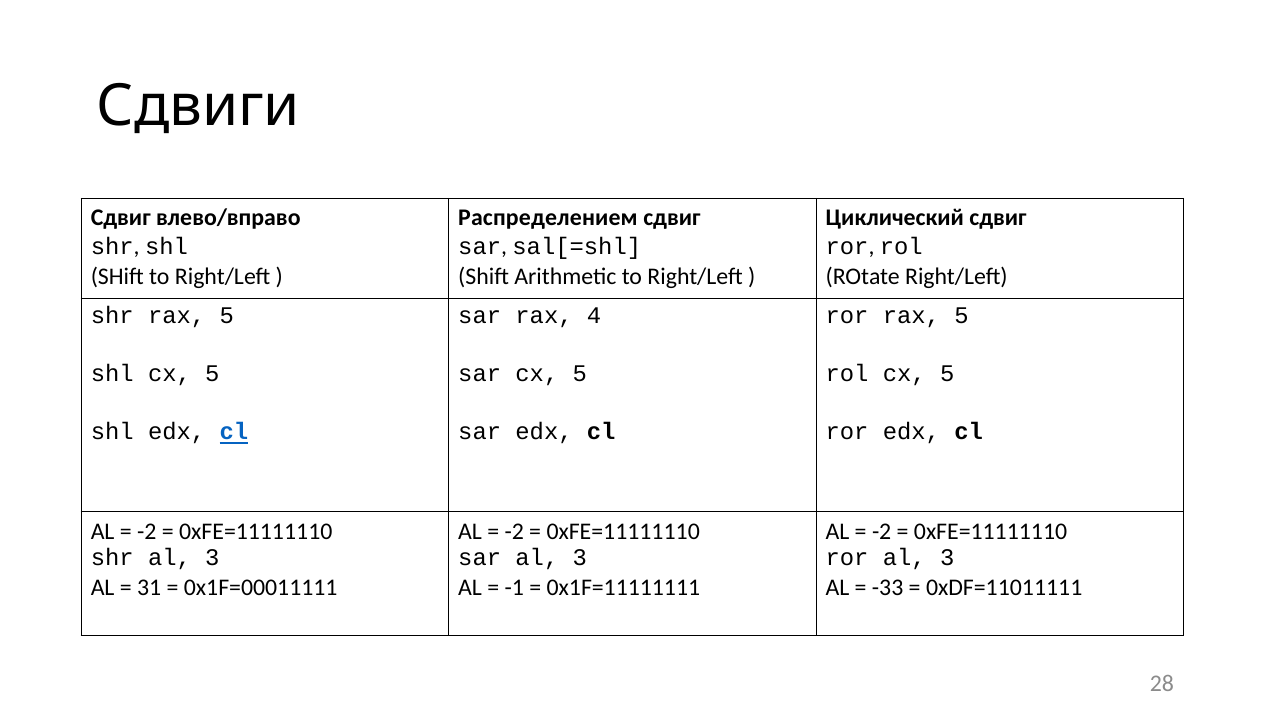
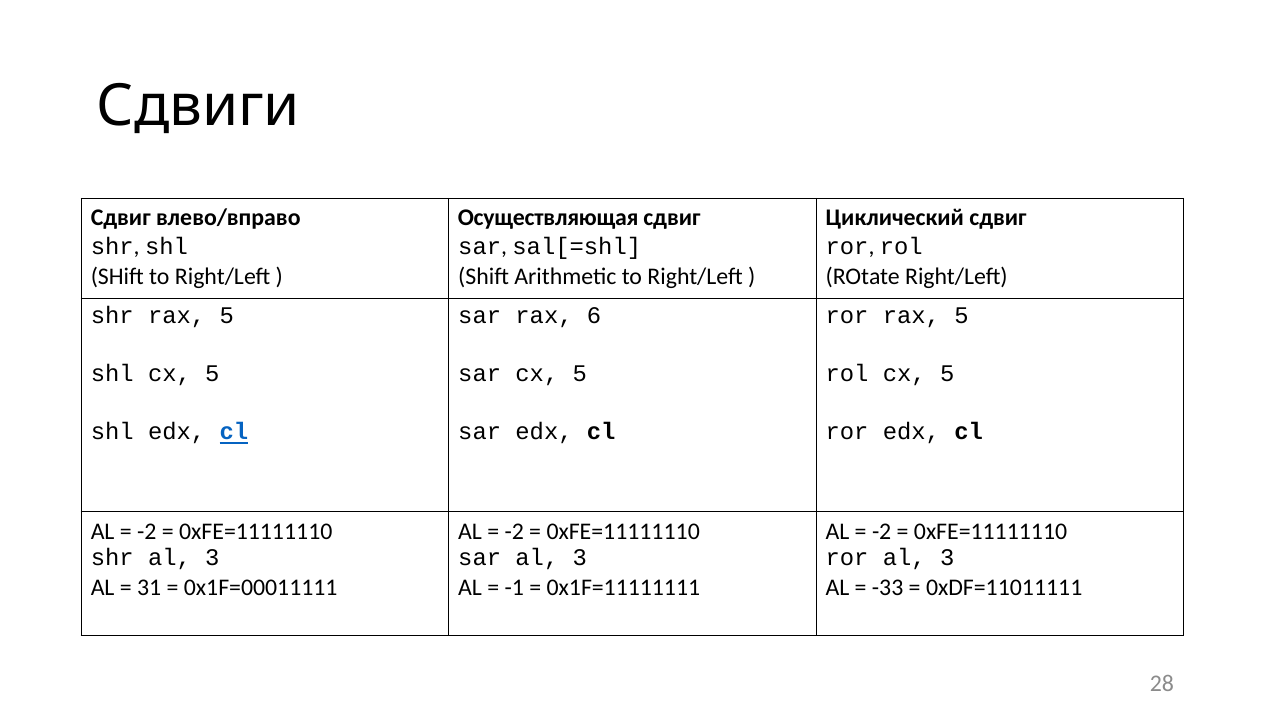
Распределением: Распределением -> Осуществляющая
4: 4 -> 6
